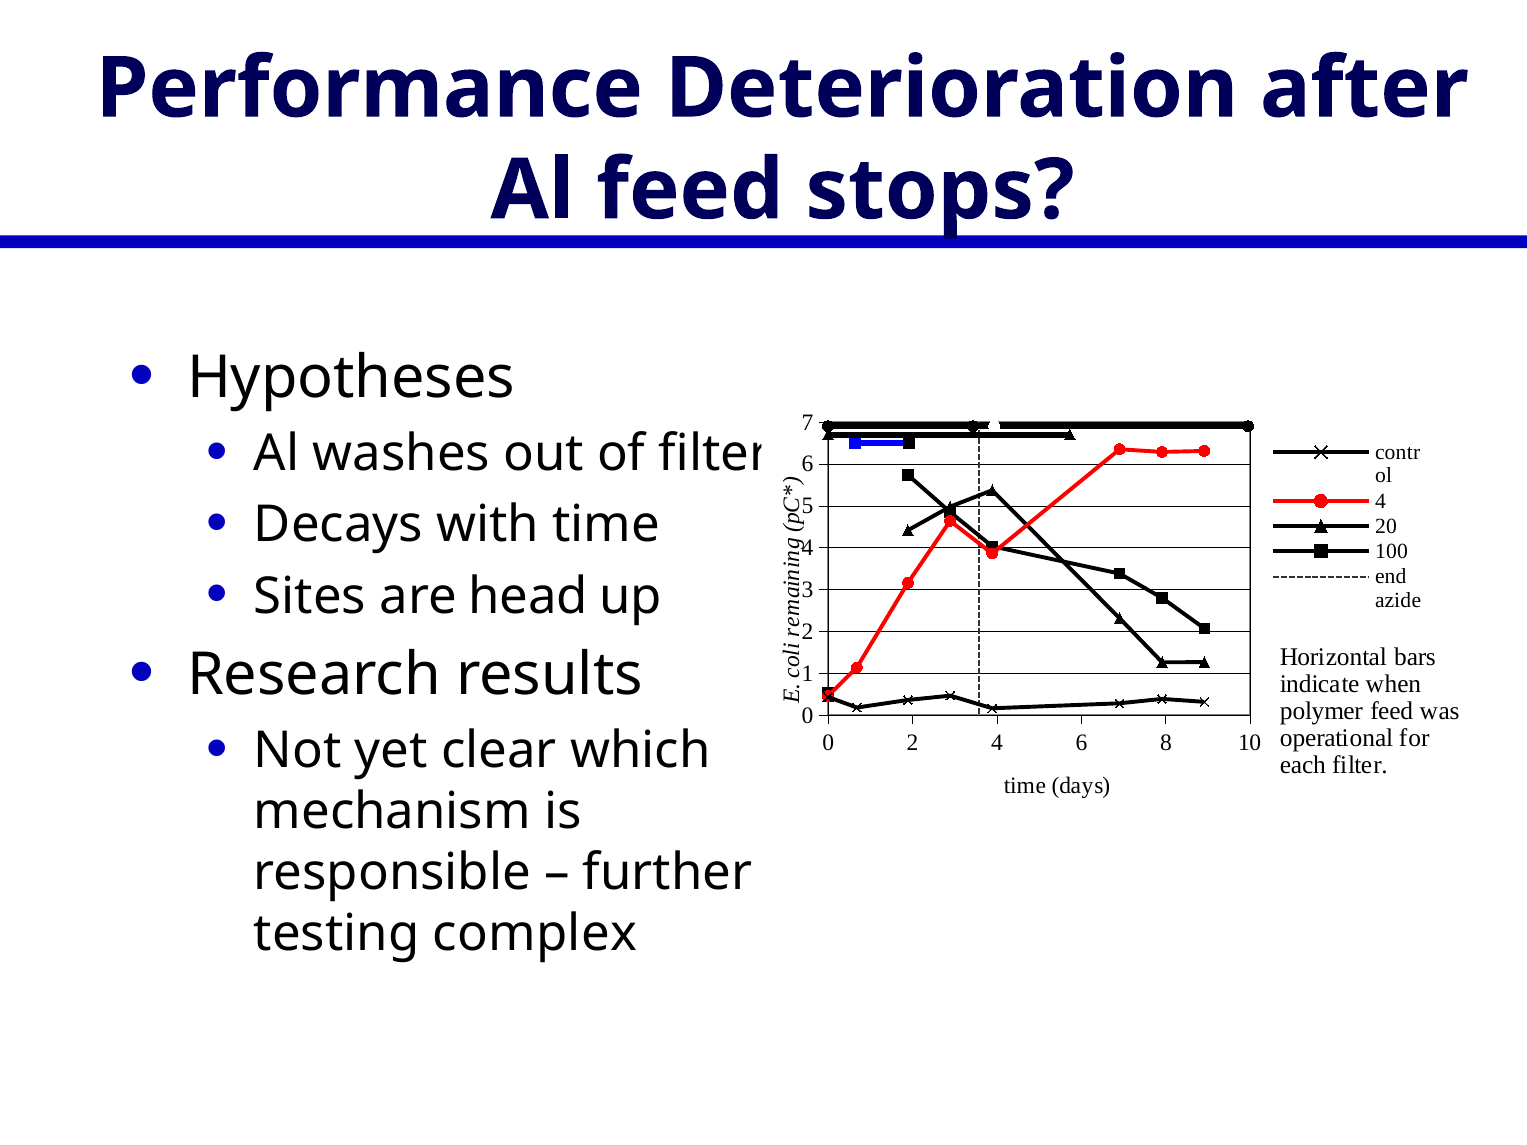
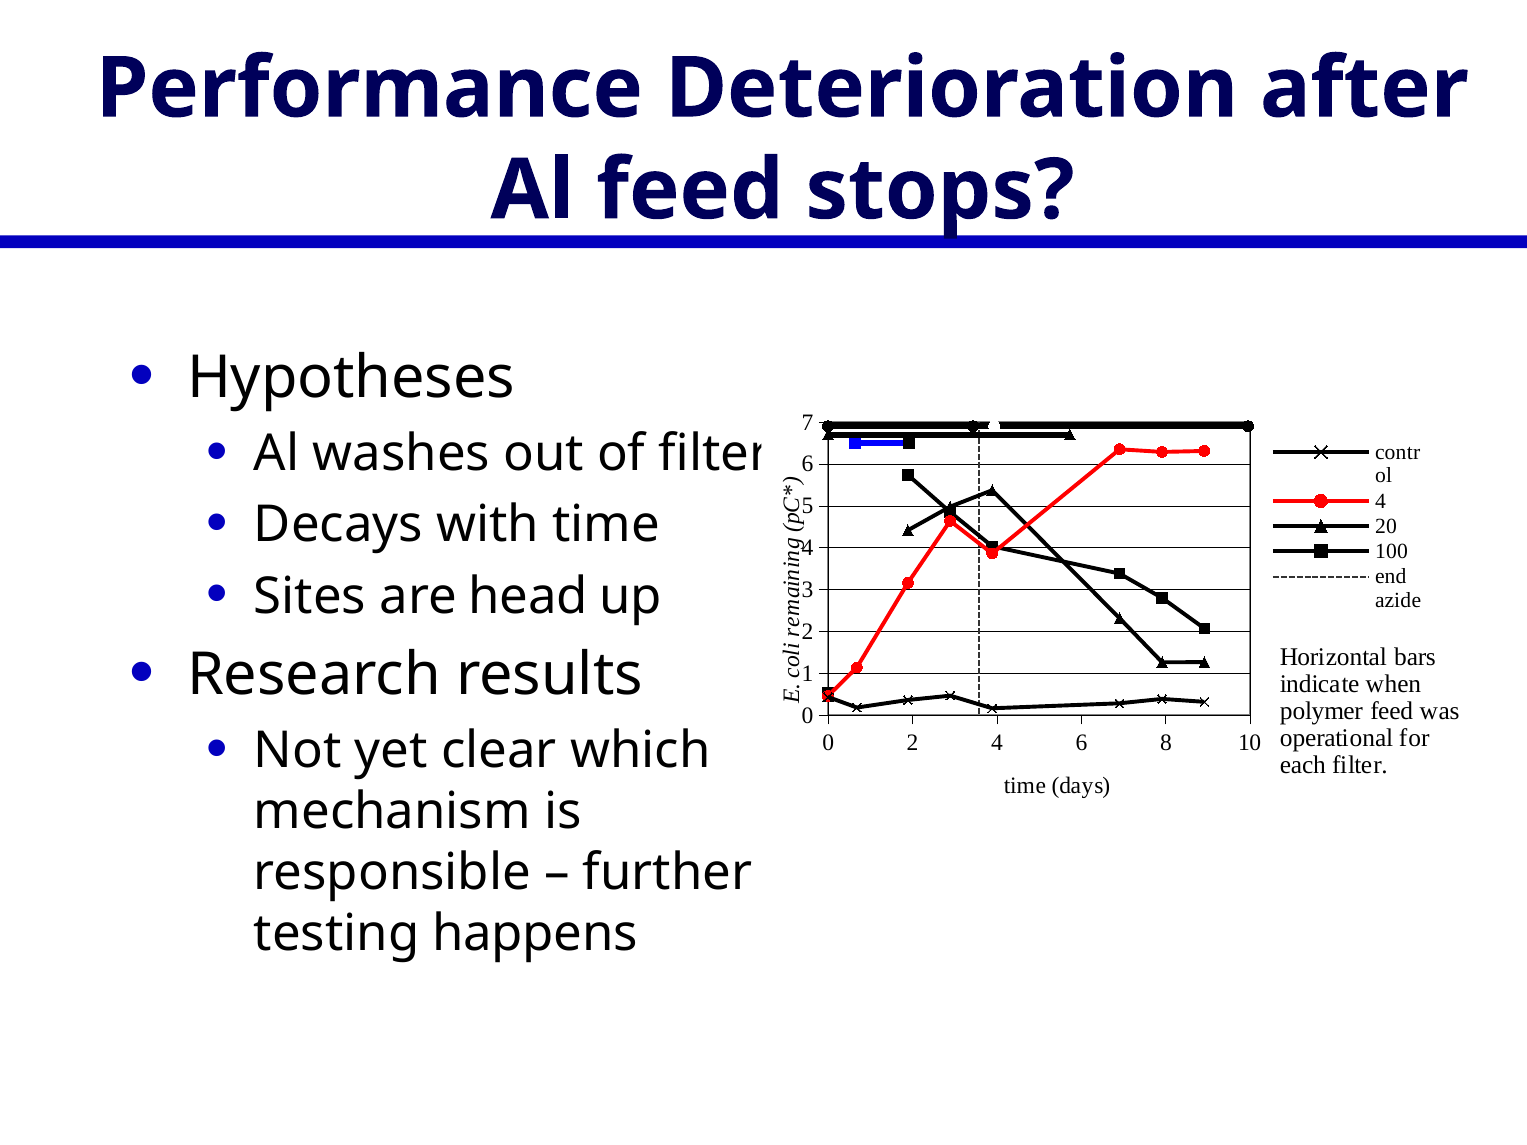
complex: complex -> happens
